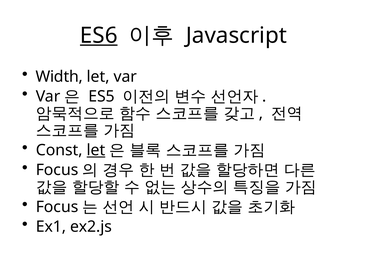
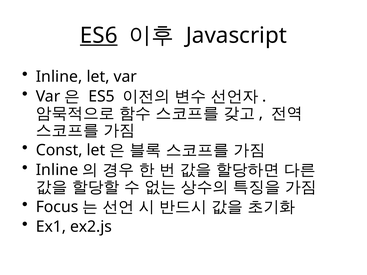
Width at (59, 77): Width -> Inline
let at (96, 150) underline: present -> none
Focus at (57, 170): Focus -> Inline
